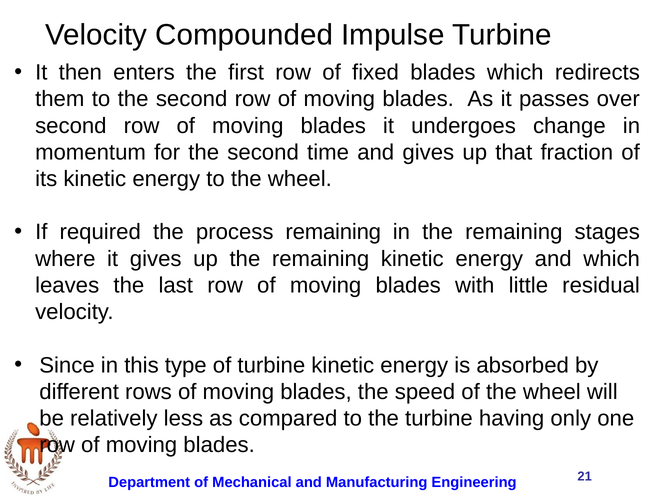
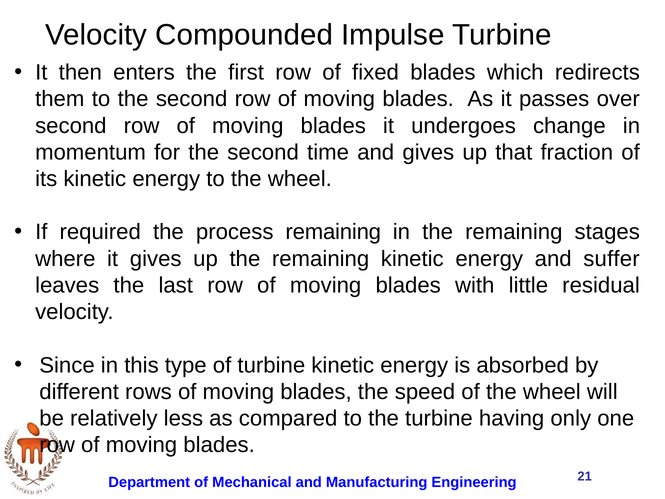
and which: which -> suffer
